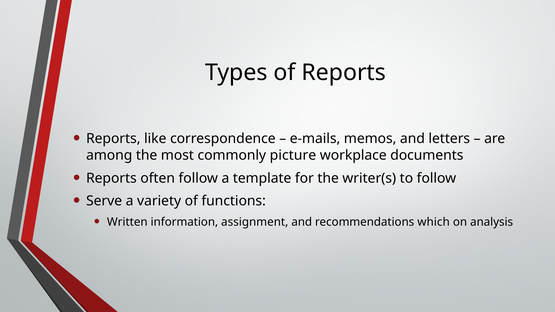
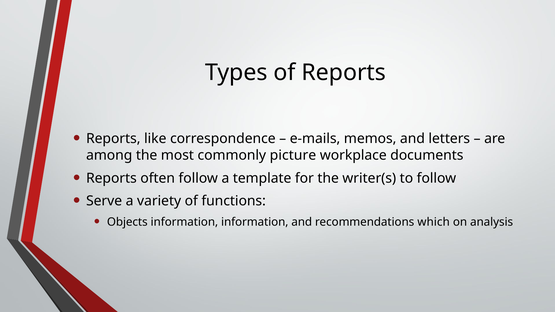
Written: Written -> Objects
information assignment: assignment -> information
